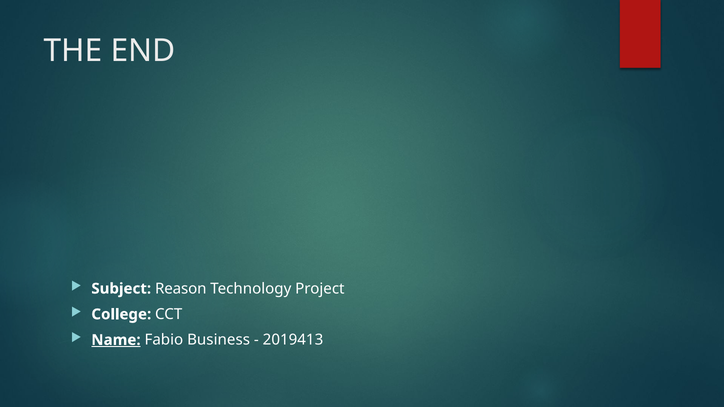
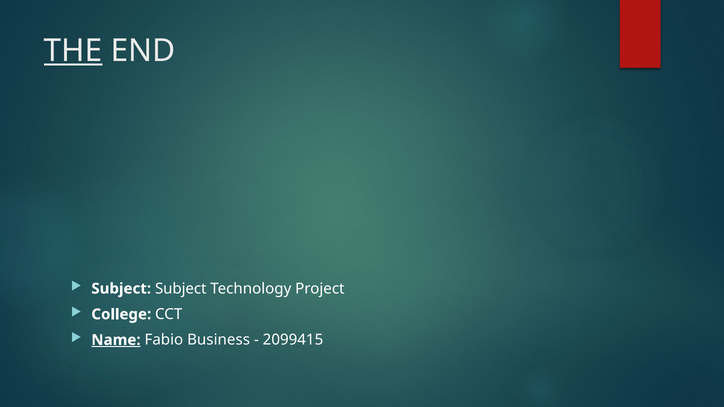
THE underline: none -> present
Subject Reason: Reason -> Subject
2019413: 2019413 -> 2099415
